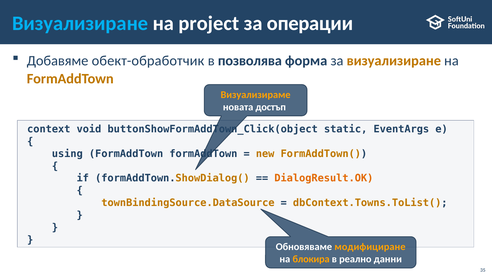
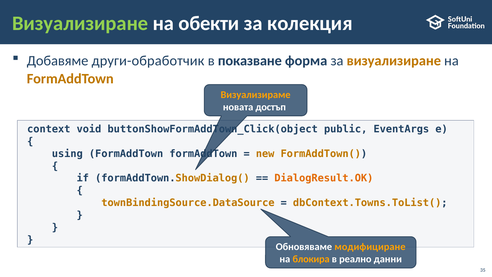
Визуализиране at (80, 23) colour: light blue -> light green
project: project -> обекти
операции: операции -> колекция
обект-обработчик: обект-обработчик -> други-обработчик
позволява: позволява -> показване
static: static -> public
